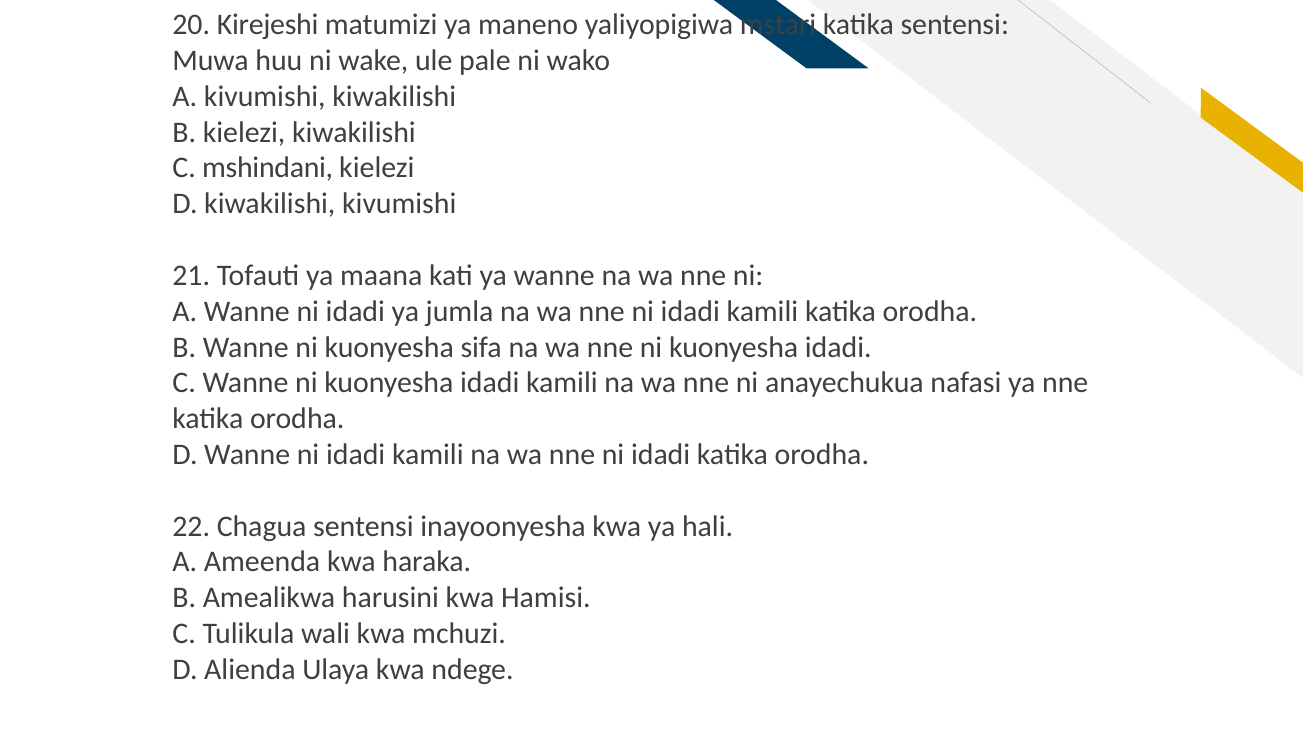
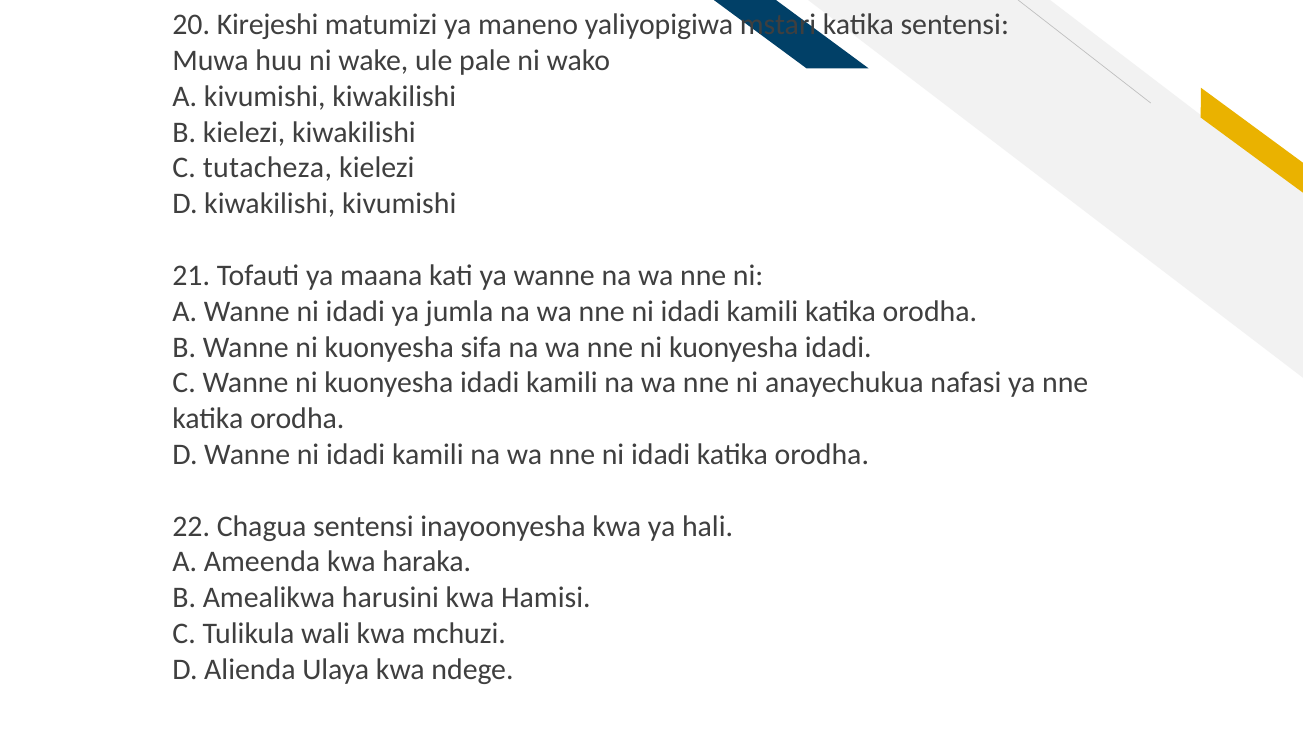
mshindani: mshindani -> tutacheza
